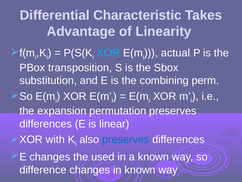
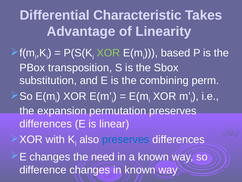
XOR at (108, 53) colour: light blue -> light green
actual: actual -> based
used: used -> need
